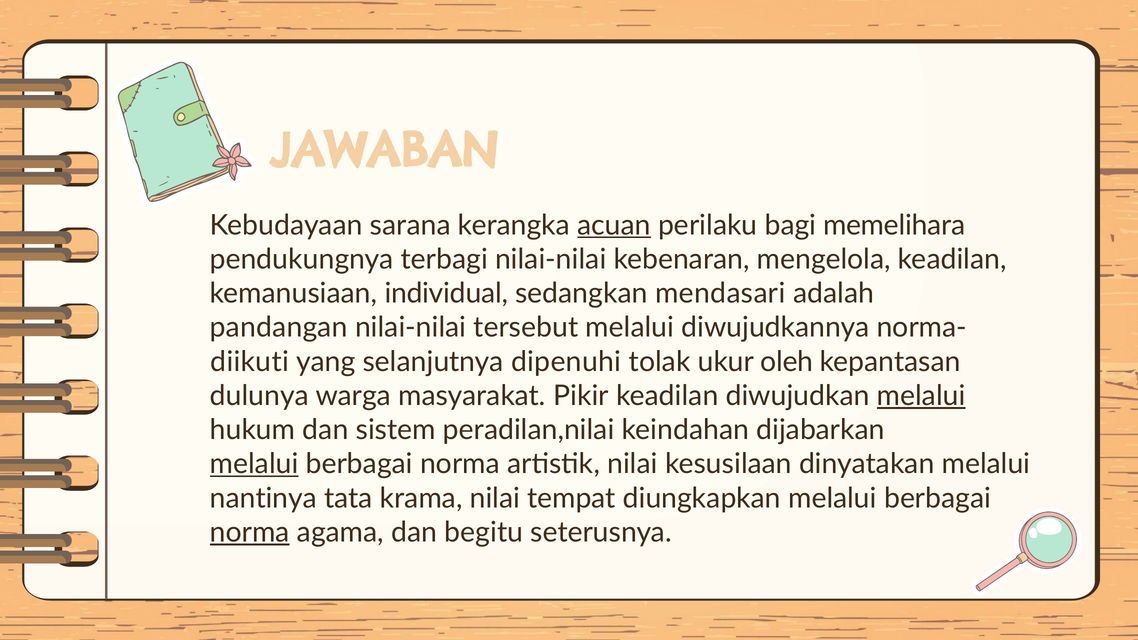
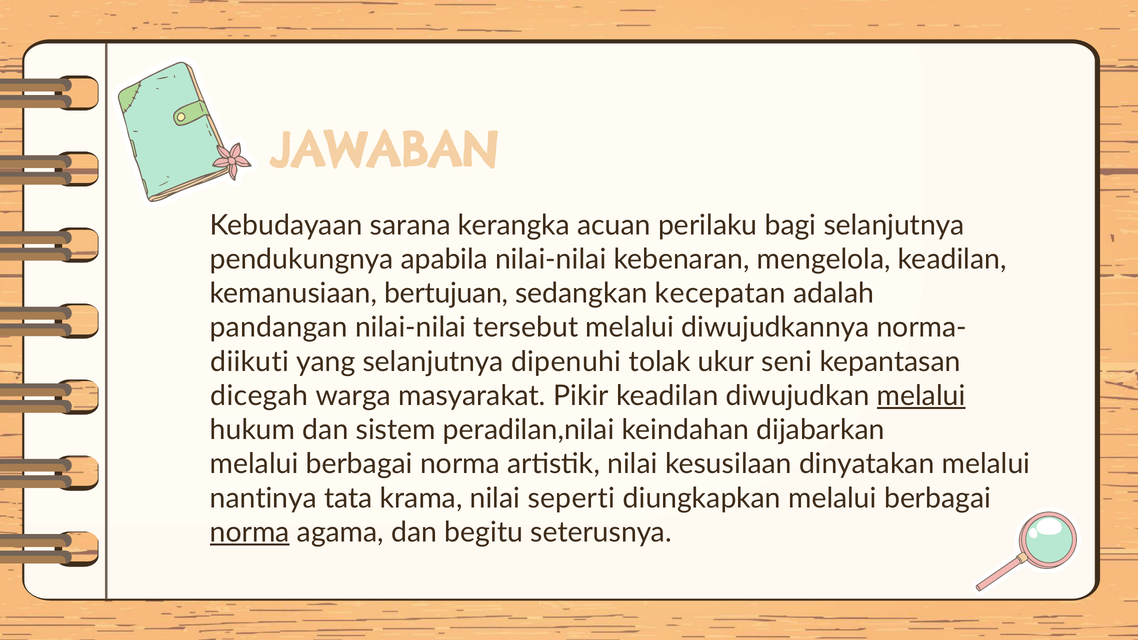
acuan underline: present -> none
bagi memelihara: memelihara -> selanjutnya
terbagi: terbagi -> apabila
individual: individual -> bertujuan
mendasari: mendasari -> kecepatan
oleh: oleh -> seni
dulunya: dulunya -> dicegah
melalui at (254, 464) underline: present -> none
tempat: tempat -> seperti
